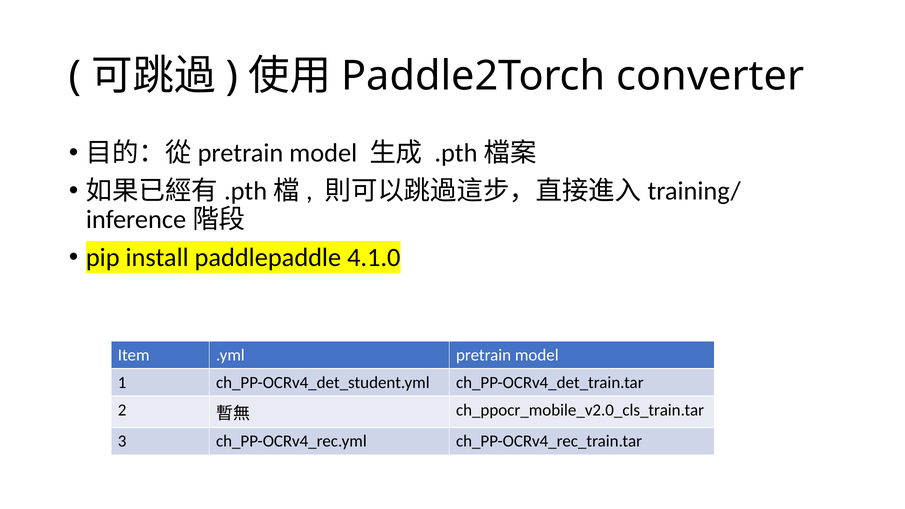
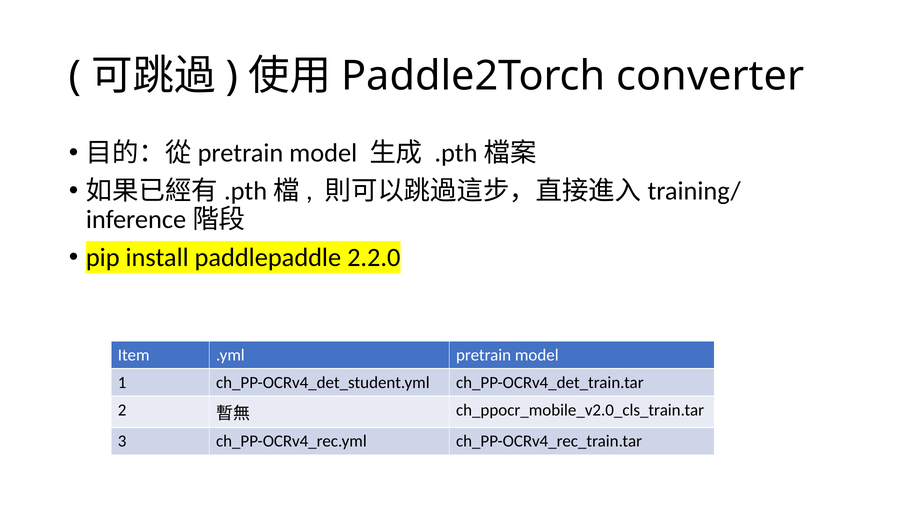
4.1.0: 4.1.0 -> 2.2.0
